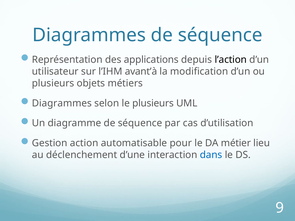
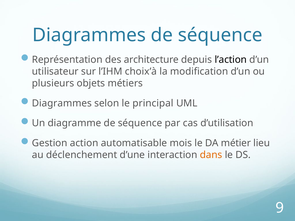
applications: applications -> architecture
avant’à: avant’à -> choix’à
le plusieurs: plusieurs -> principal
pour: pour -> mois
dans colour: blue -> orange
